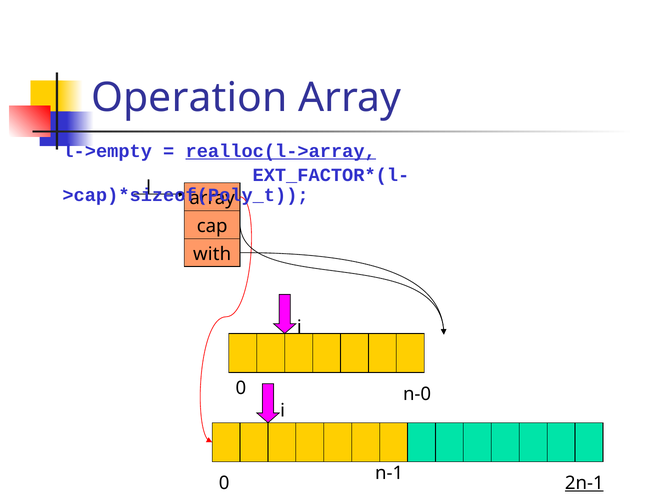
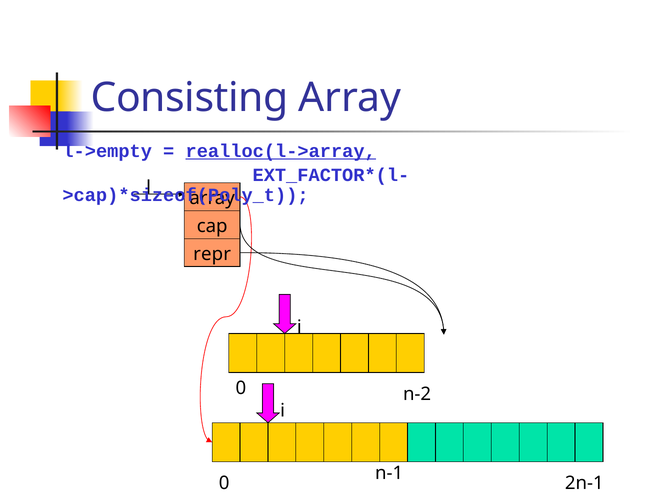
Operation: Operation -> Consisting
with: with -> repr
n-0: n-0 -> n-2
2n-1 underline: present -> none
